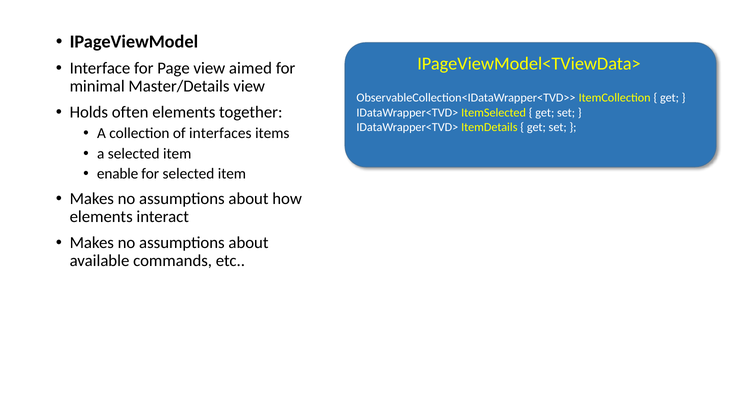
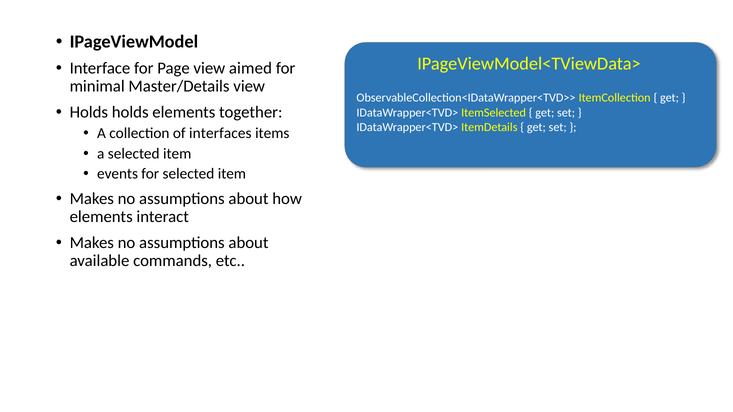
Holds often: often -> holds
enable: enable -> events
